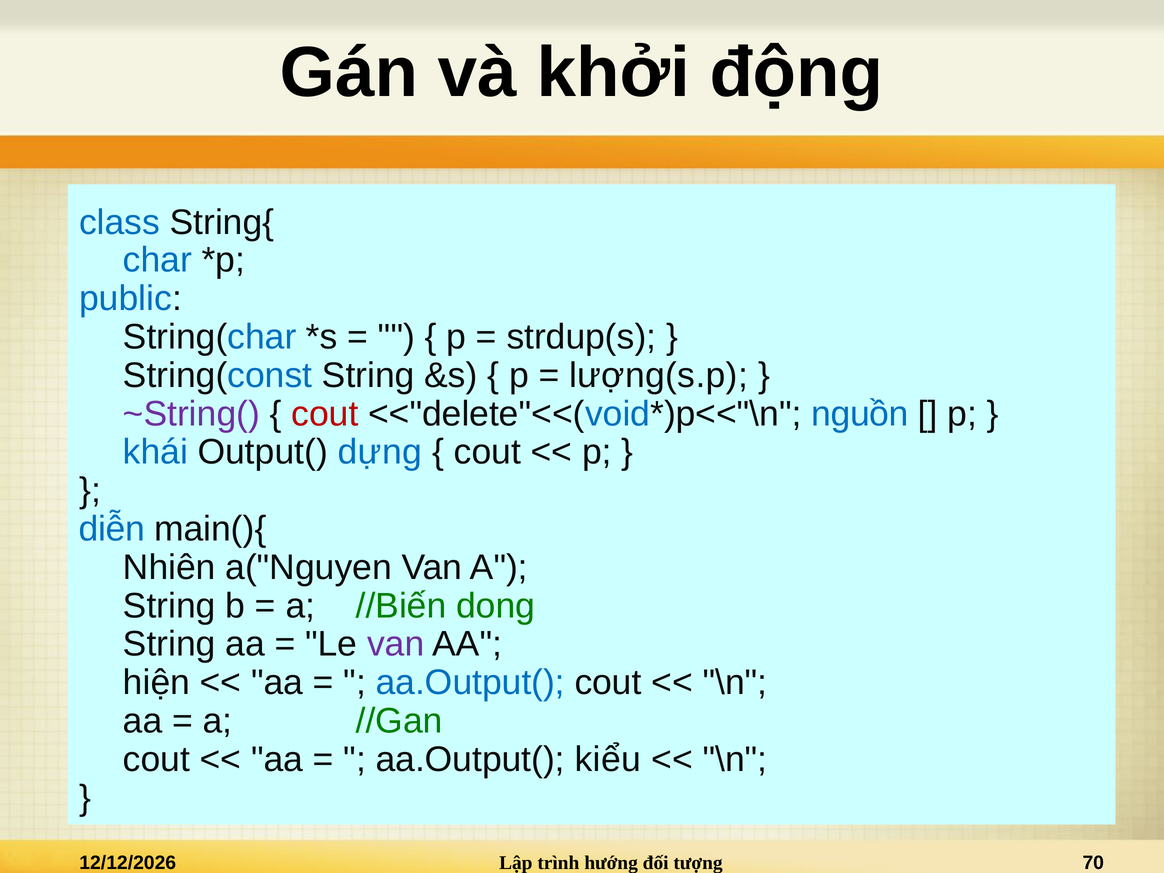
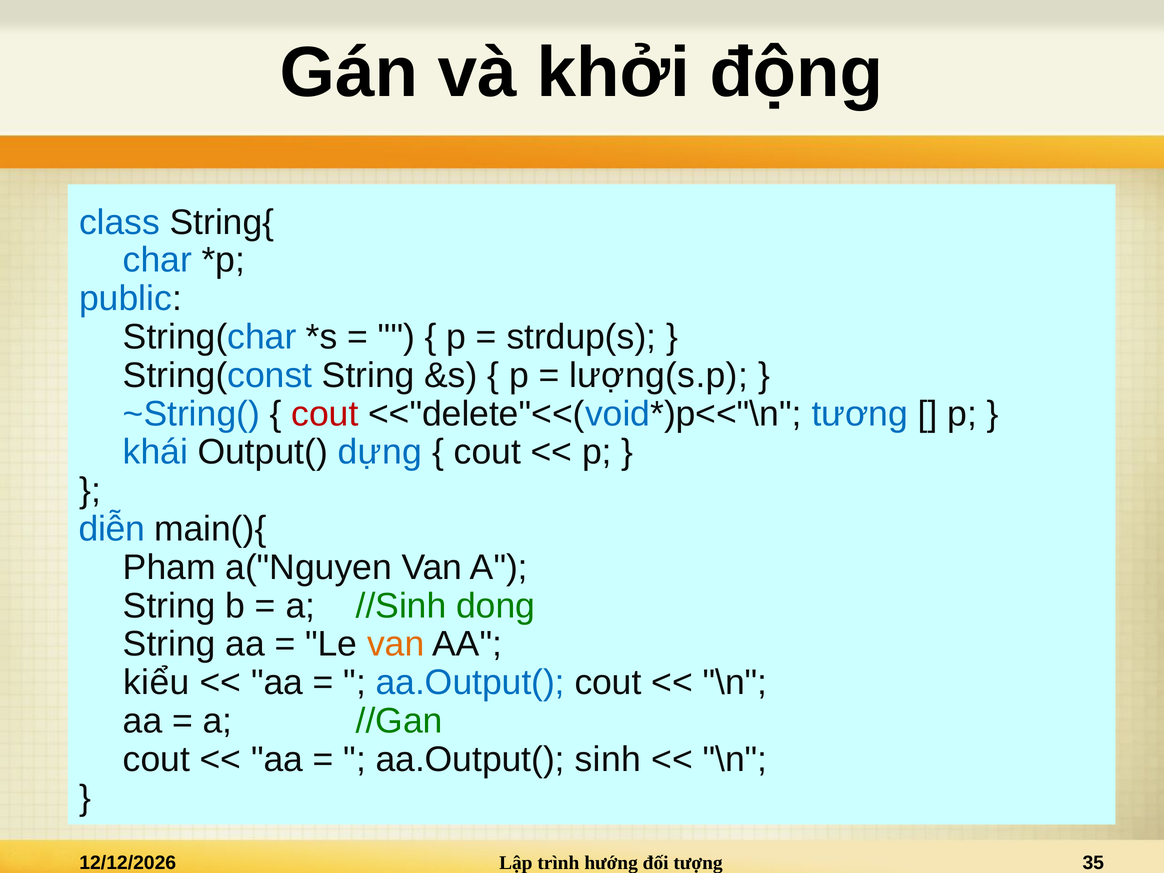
~String( colour: purple -> blue
nguồn: nguồn -> tương
Nhiên: Nhiên -> Pham
//Biến: //Biến -> //Sinh
van at (396, 644) colour: purple -> orange
hiện: hiện -> kiểu
kiểu: kiểu -> sinh
70: 70 -> 35
